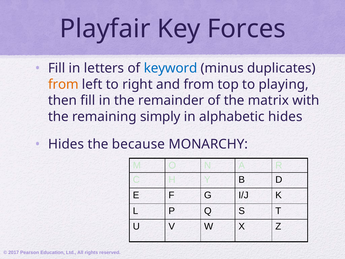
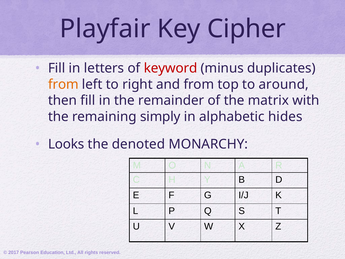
Forces: Forces -> Cipher
keyword colour: blue -> red
playing: playing -> around
Hides at (66, 144): Hides -> Looks
because: because -> denoted
